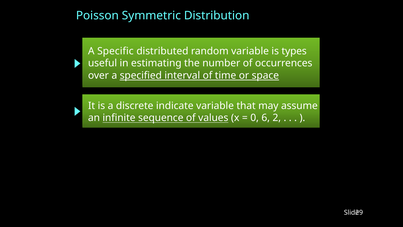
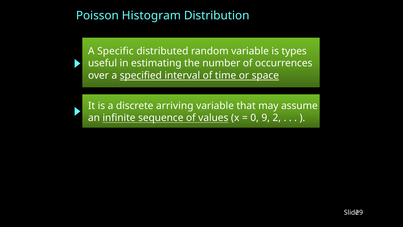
Symmetric: Symmetric -> Histogram
indicate: indicate -> arriving
6: 6 -> 9
